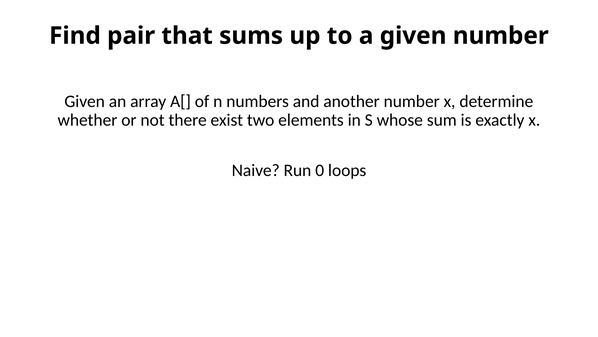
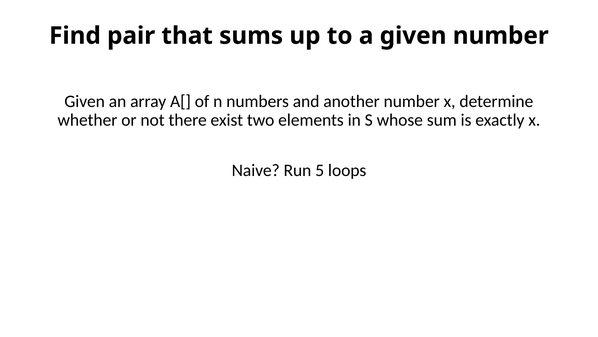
0: 0 -> 5
